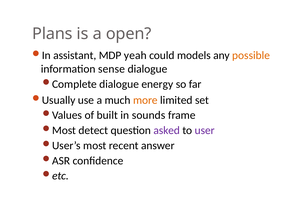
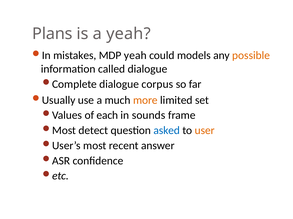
a open: open -> yeah
assistant: assistant -> mistakes
sense: sense -> called
energy: energy -> corpus
built: built -> each
asked colour: purple -> blue
user colour: purple -> orange
